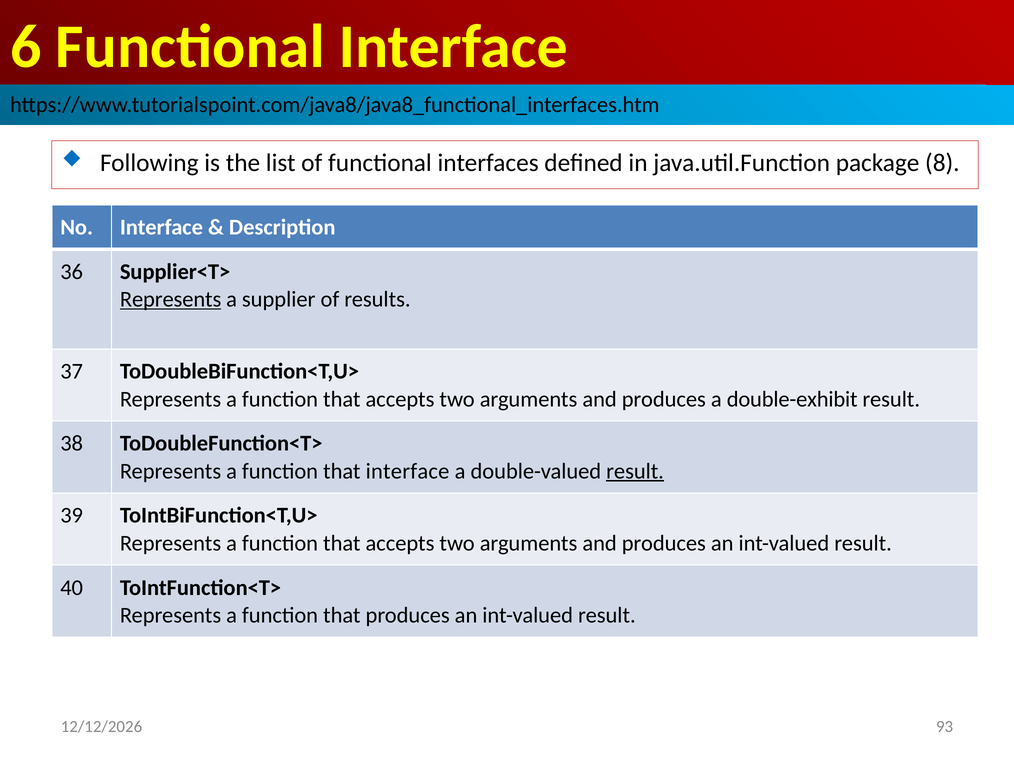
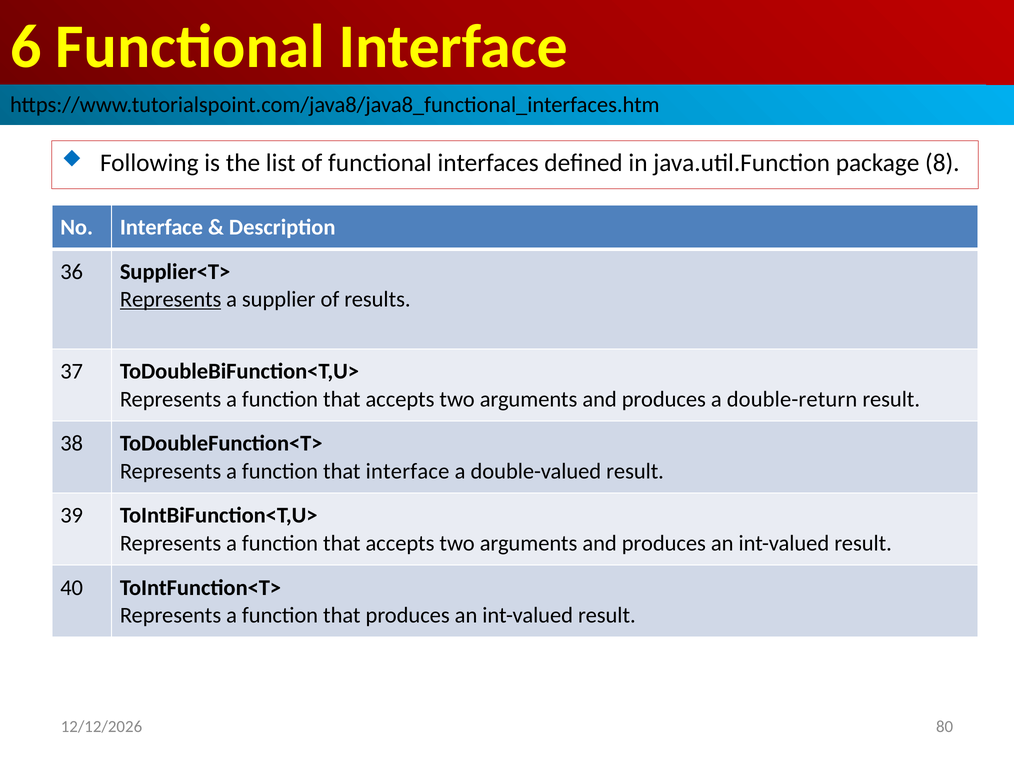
double-exhibit: double-exhibit -> double-return
result at (635, 471) underline: present -> none
93: 93 -> 80
